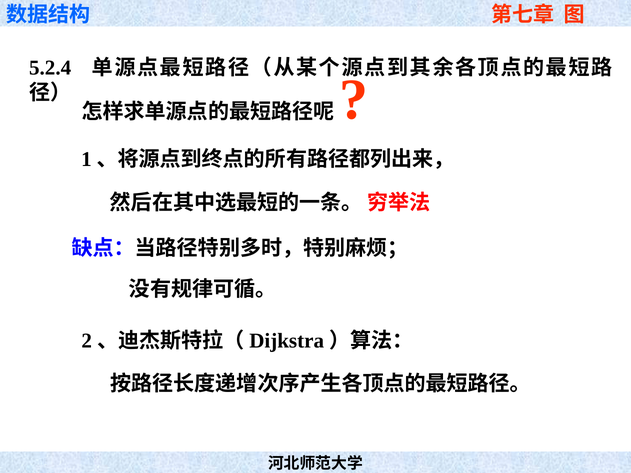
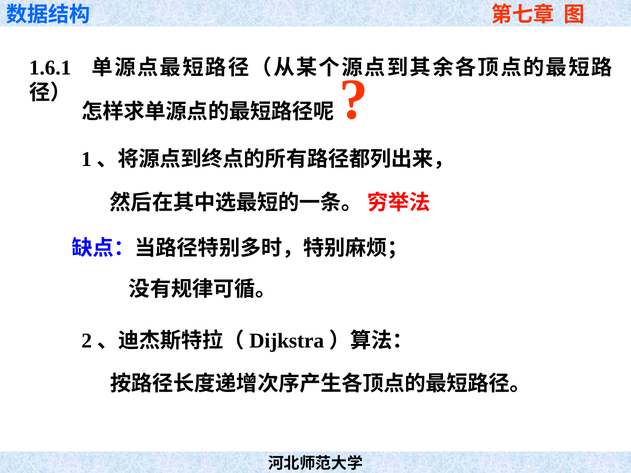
5.2.4: 5.2.4 -> 1.6.1
